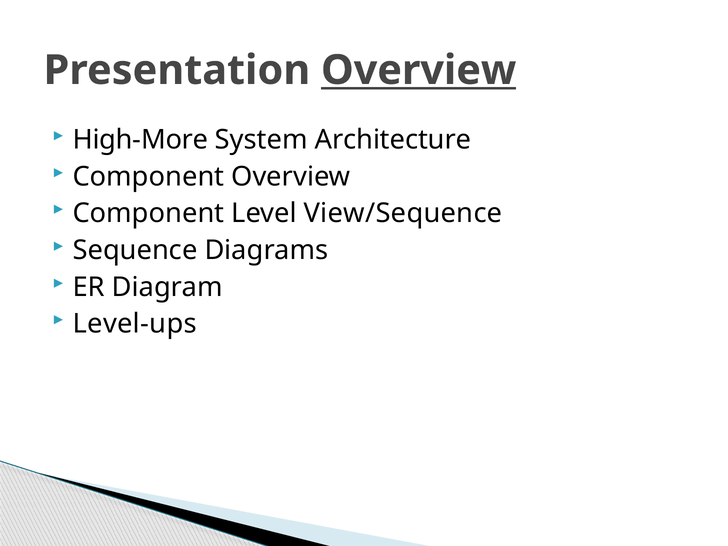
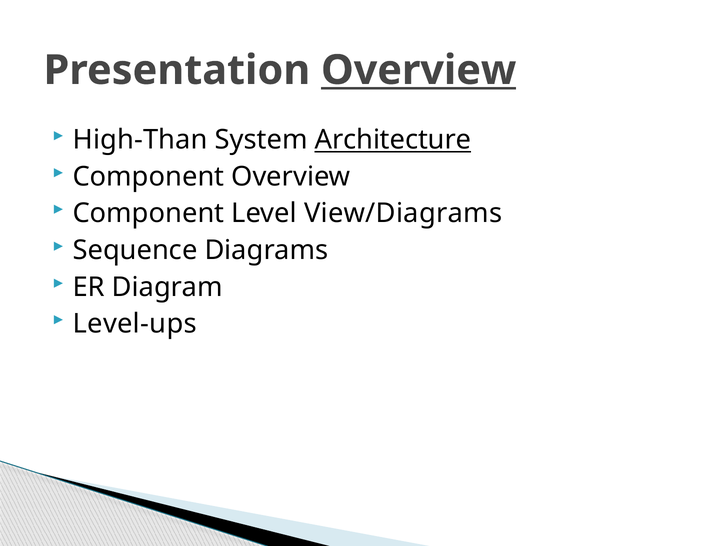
High-More: High-More -> High-Than
Architecture underline: none -> present
View/Sequence: View/Sequence -> View/Diagrams
